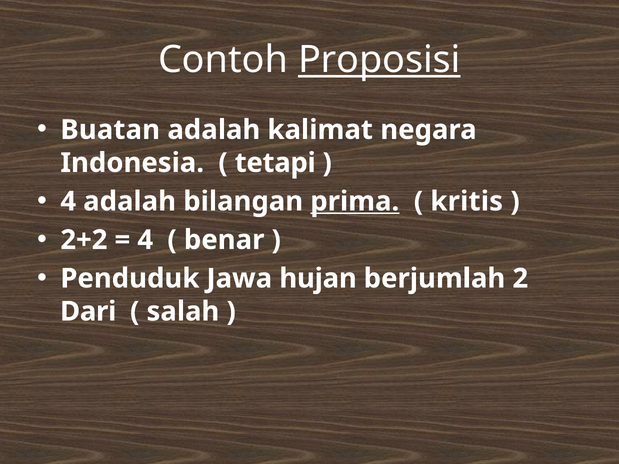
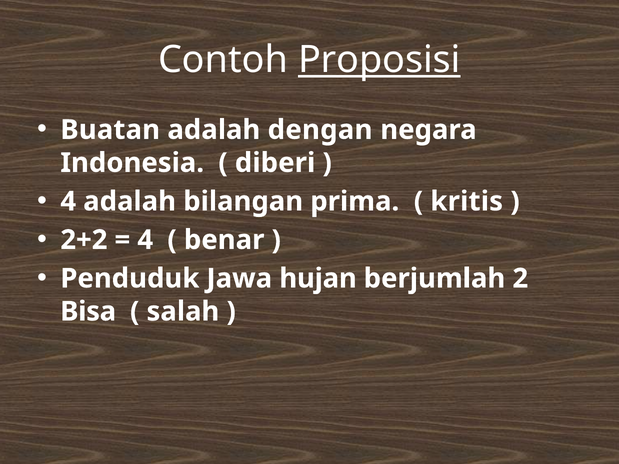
kalimat: kalimat -> dengan
tetapi: tetapi -> diberi
prima underline: present -> none
Dari: Dari -> Bisa
